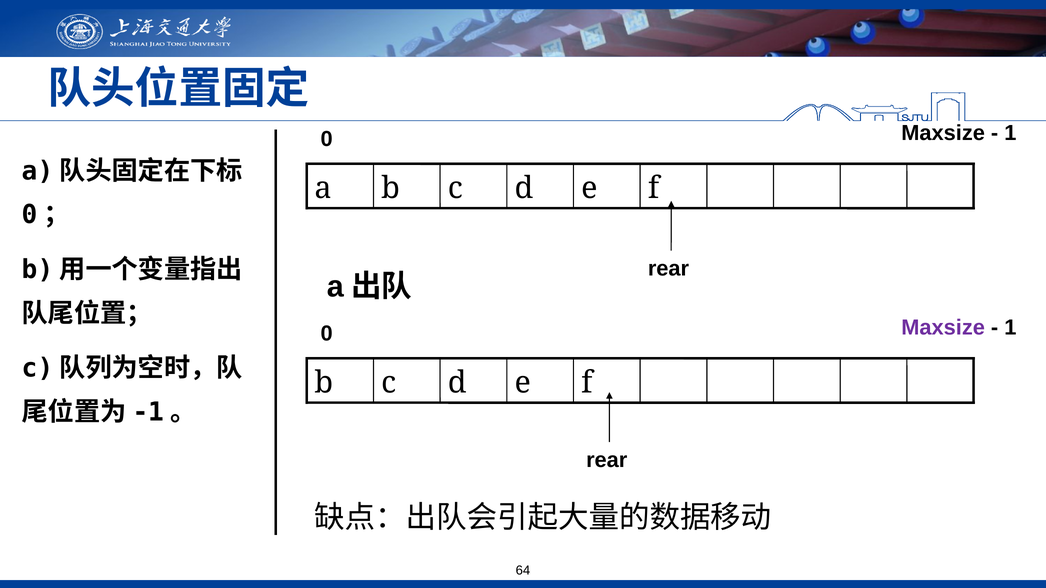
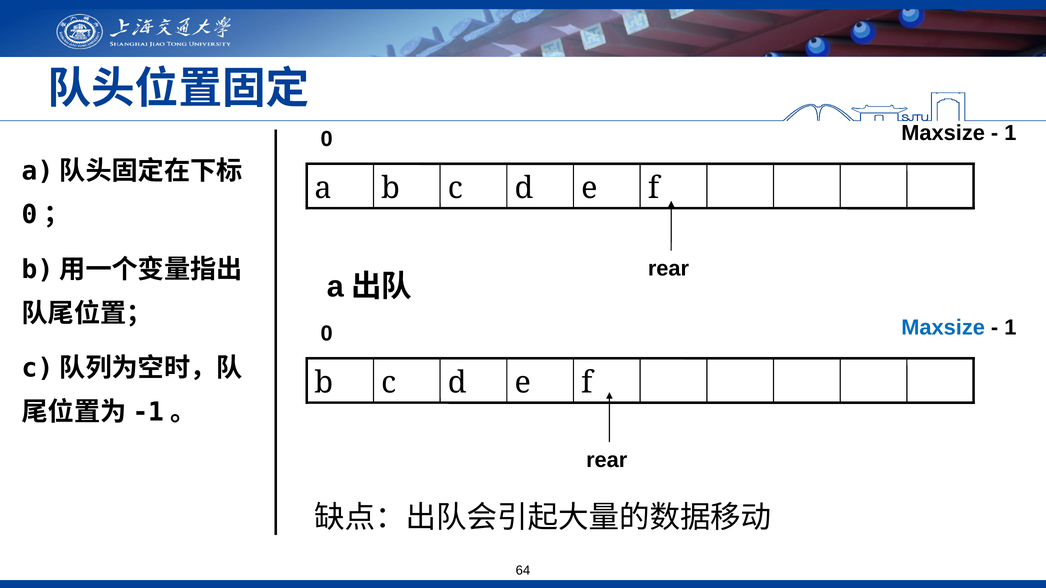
Maxsize at (943, 328) colour: purple -> blue
